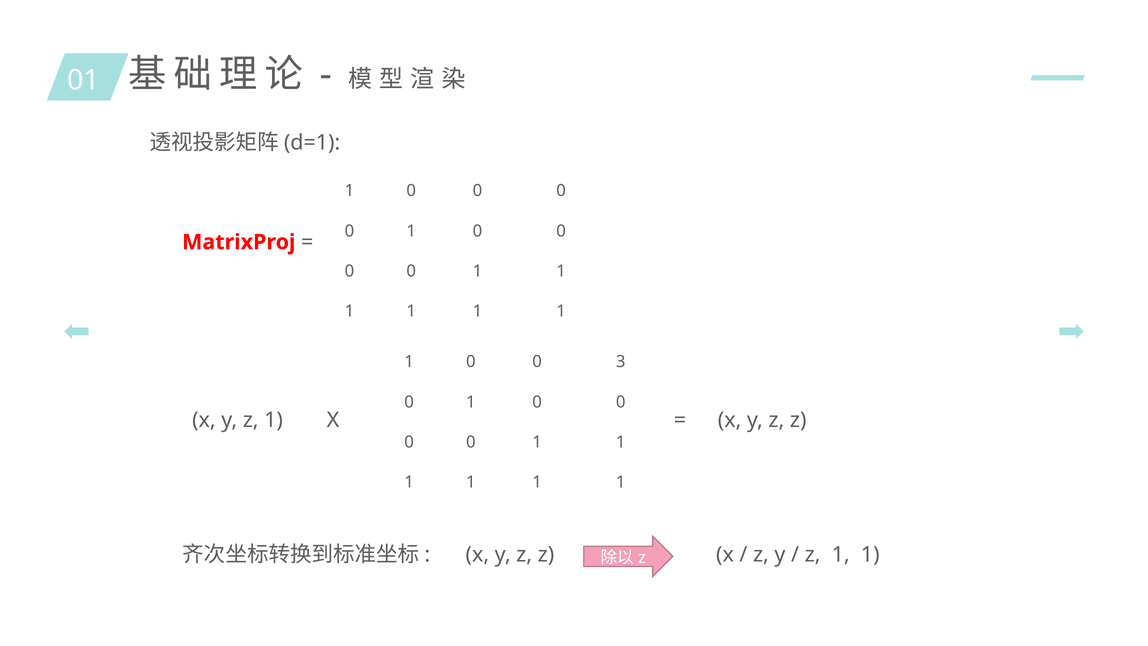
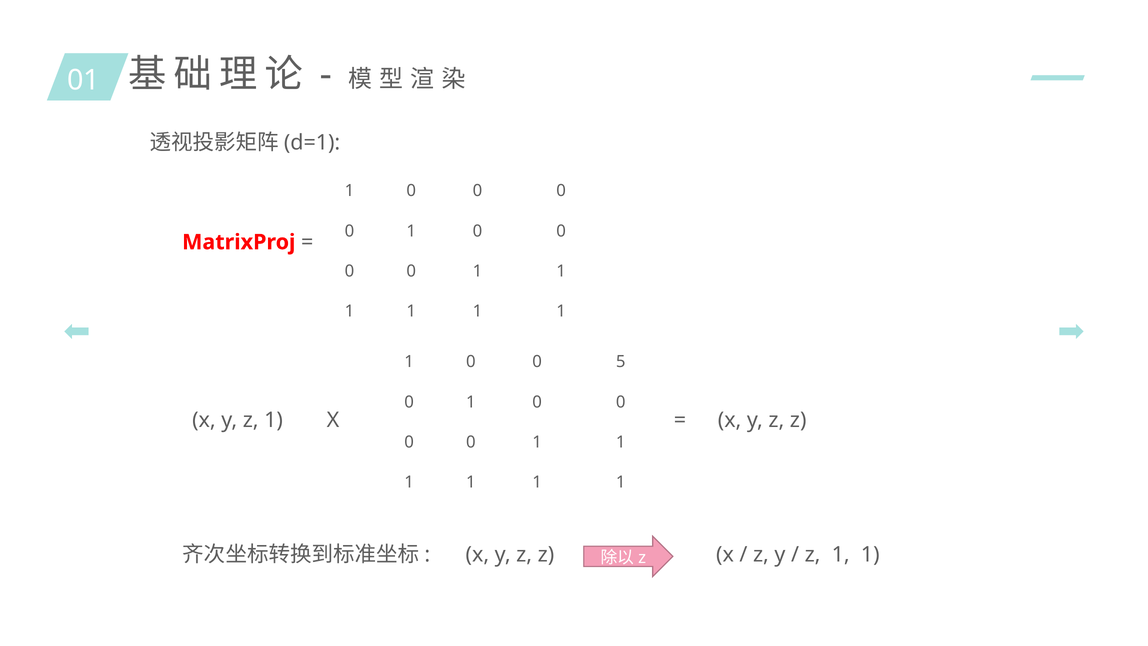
3: 3 -> 5
